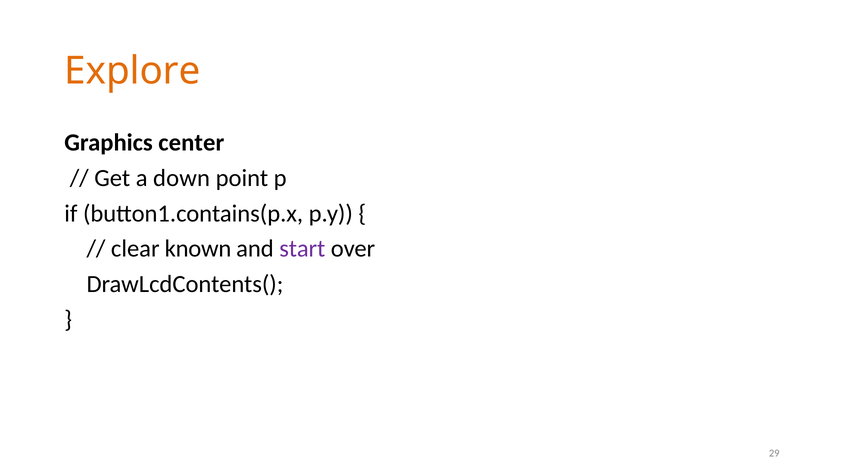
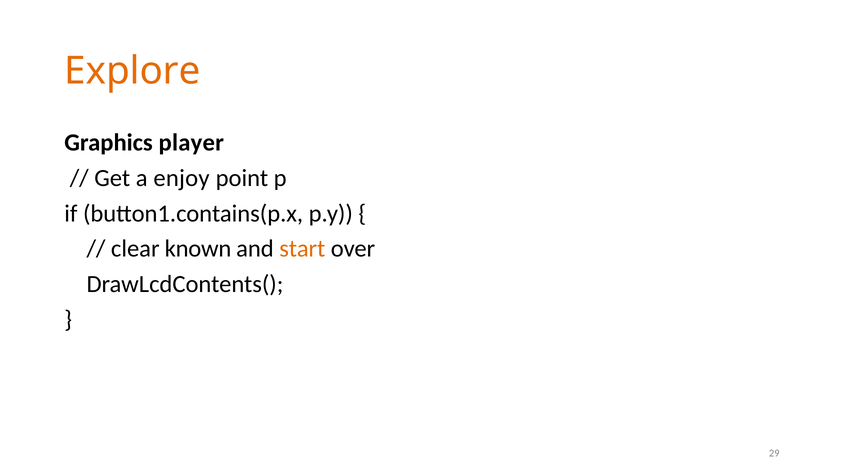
center: center -> player
down: down -> enjoy
start colour: purple -> orange
